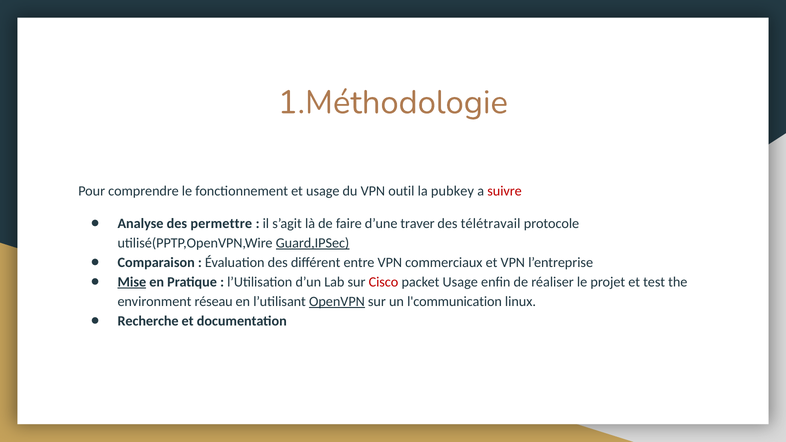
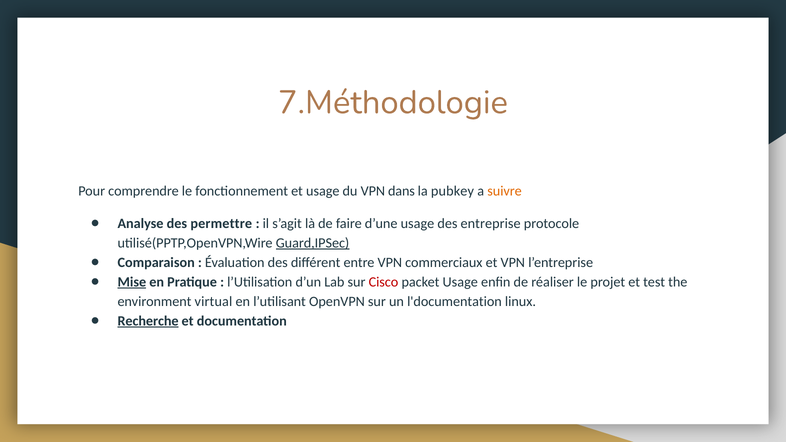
1.Méthodologie: 1.Méthodologie -> 7.Méthodologie
outil: outil -> dans
suivre colour: red -> orange
d’une traver: traver -> usage
télétravail: télétravail -> entreprise
réseau: réseau -> virtual
OpenVPN underline: present -> none
l'communication: l'communication -> l'documentation
Recherche underline: none -> present
